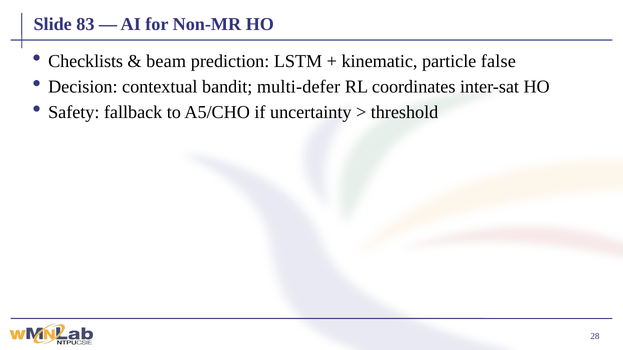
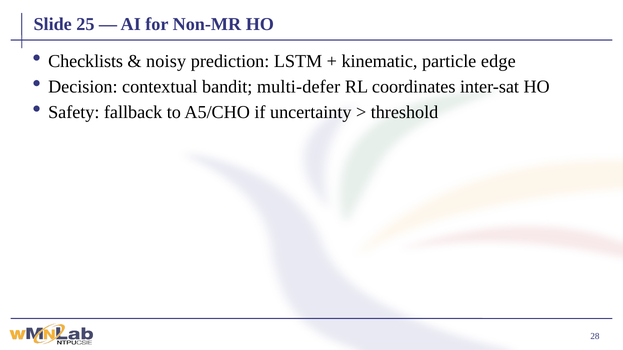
83: 83 -> 25
beam: beam -> noisy
false: false -> edge
